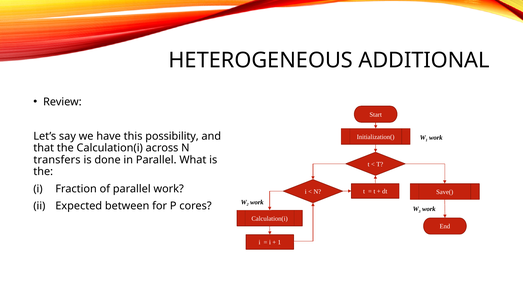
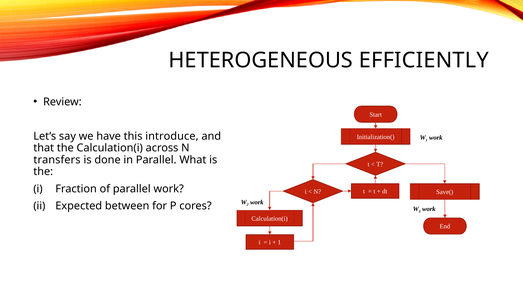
ADDITIONAL: ADDITIONAL -> EFFICIENTLY
possibility: possibility -> introduce
